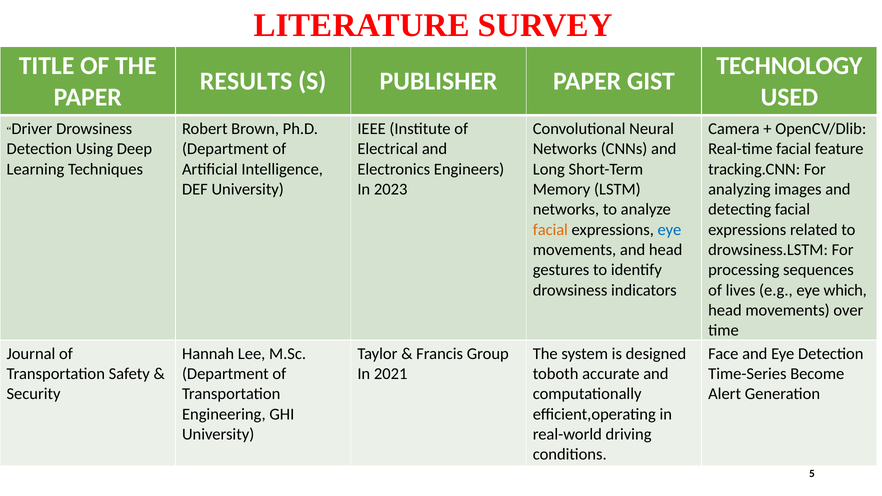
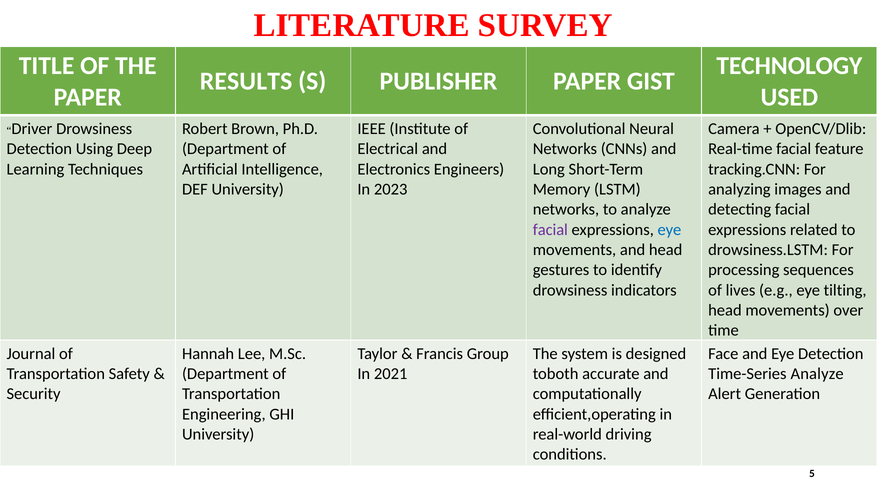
facial at (550, 230) colour: orange -> purple
which: which -> tilting
Time-Series Become: Become -> Analyze
